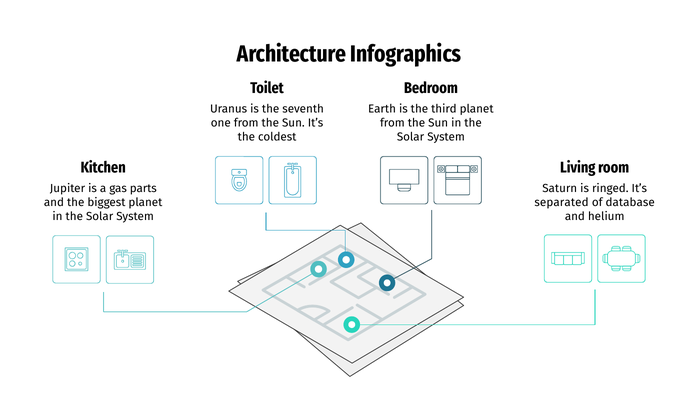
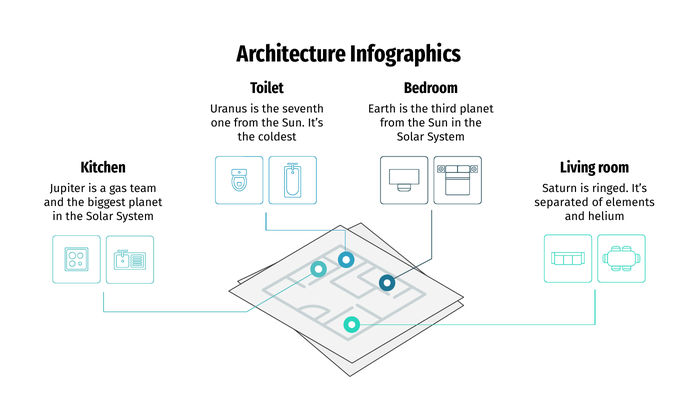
parts: parts -> team
database: database -> elements
